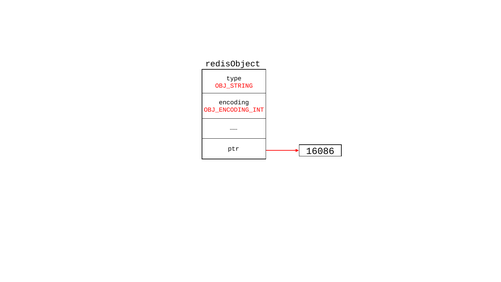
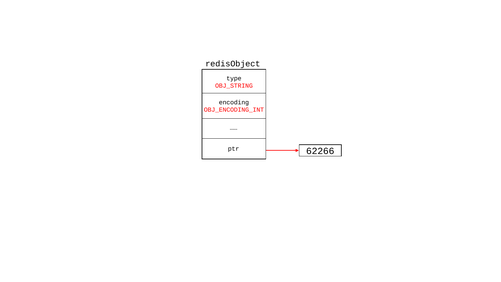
16086: 16086 -> 62266
